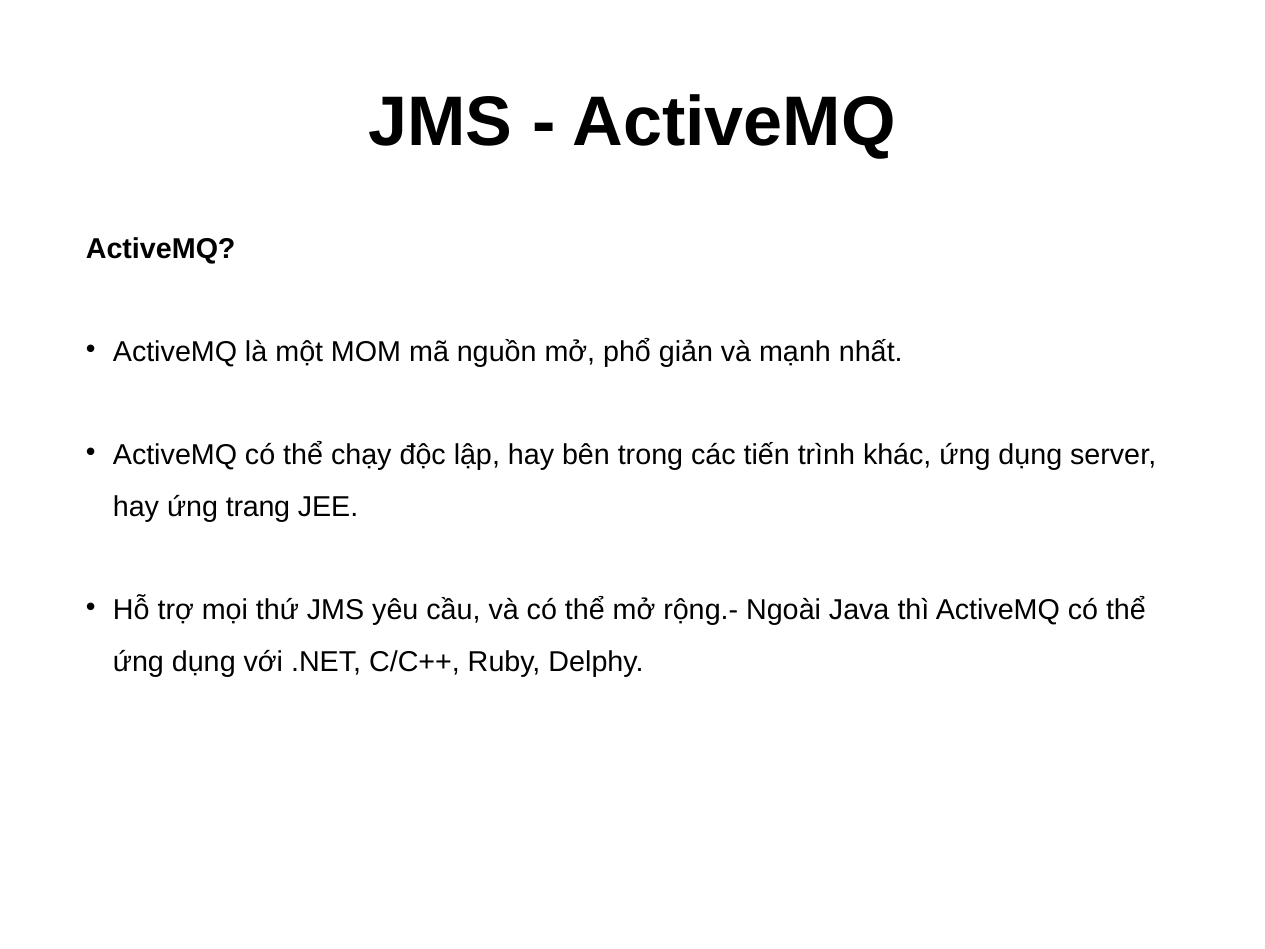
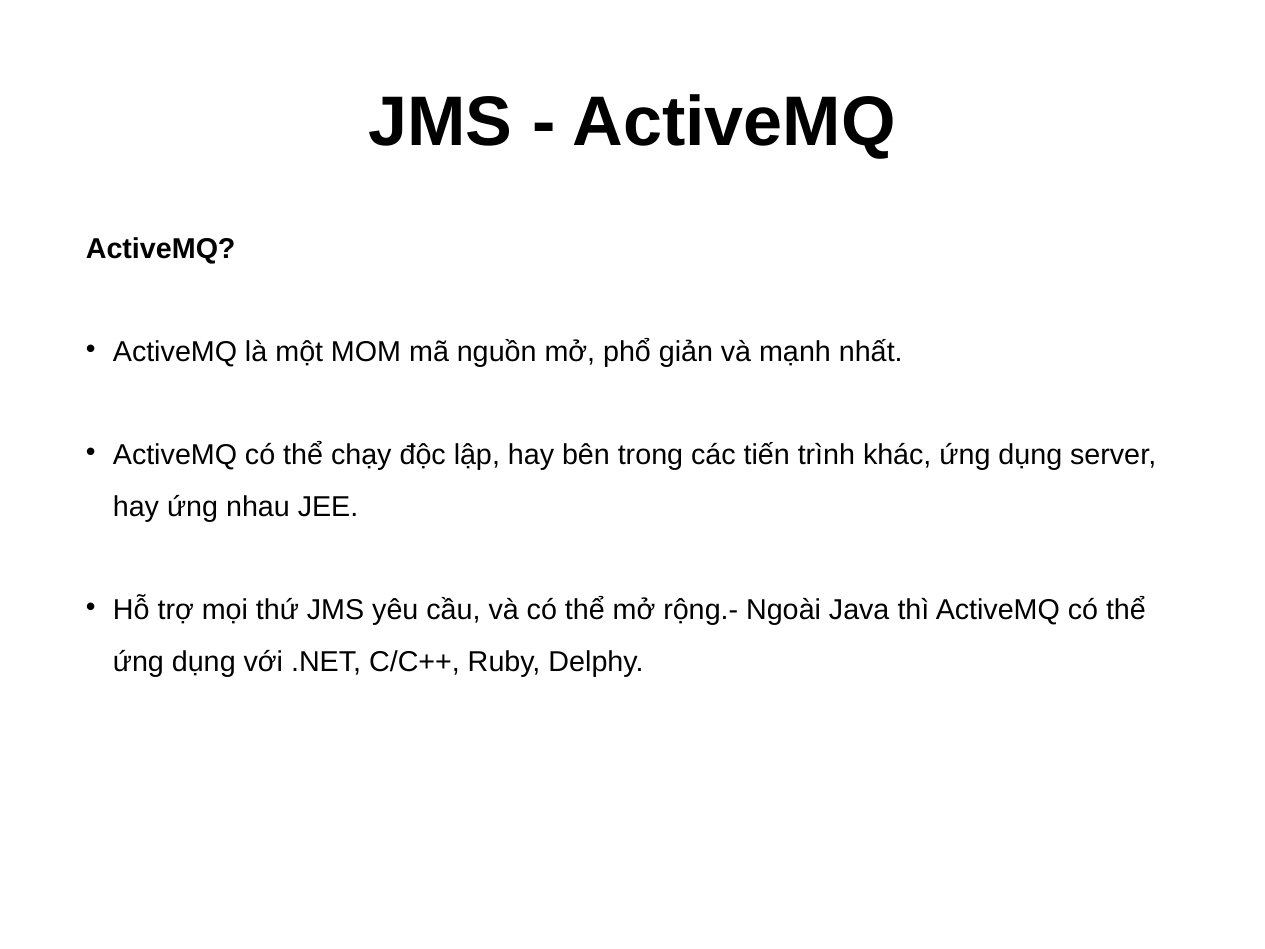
trang: trang -> nhau
